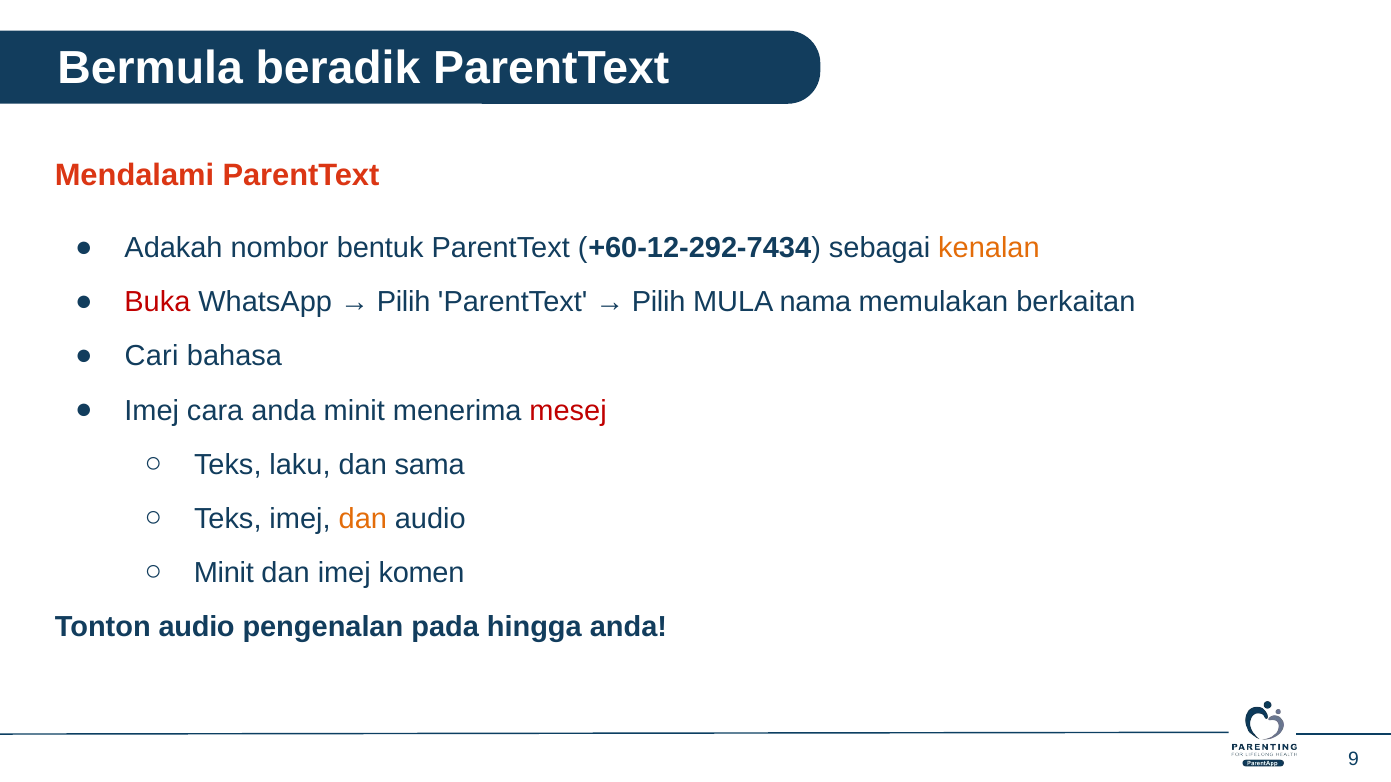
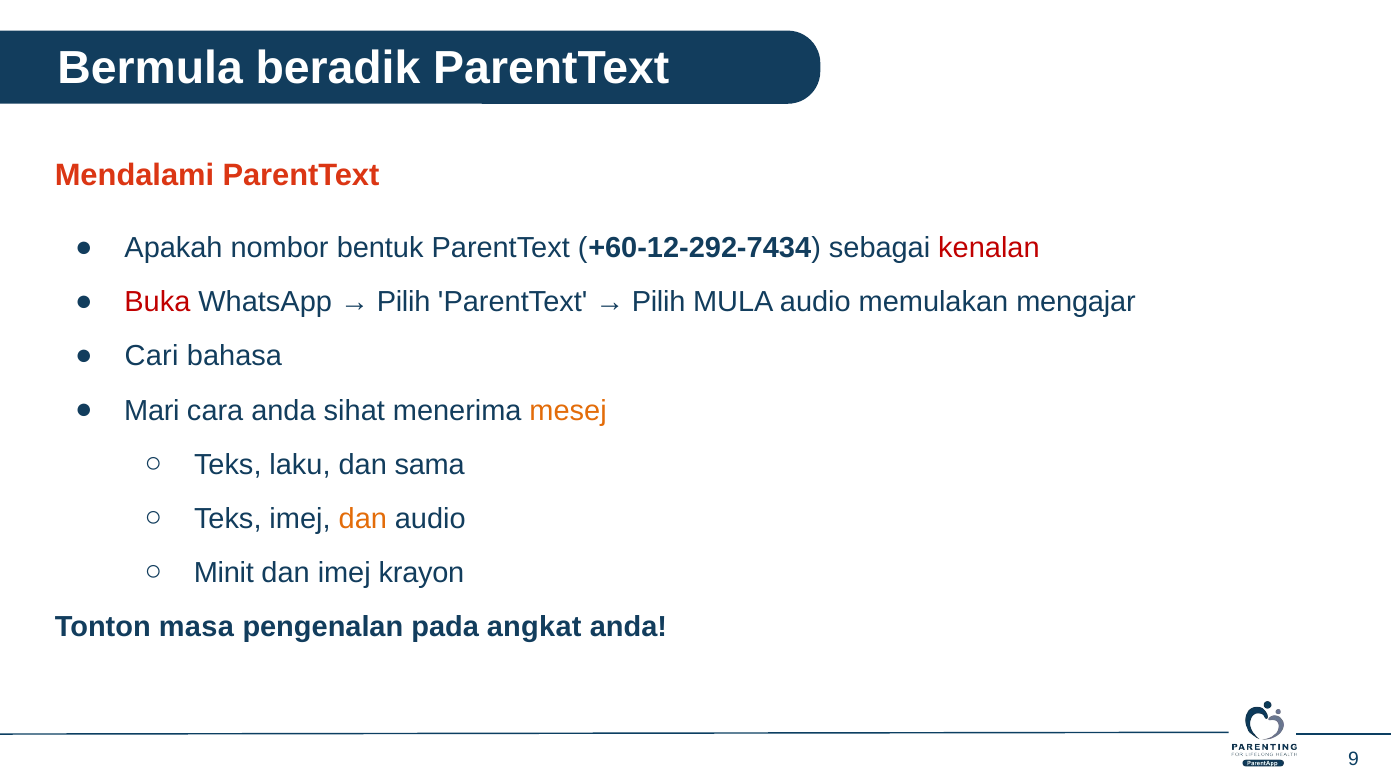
Adakah: Adakah -> Apakah
kenalan colour: orange -> red
MULA nama: nama -> audio
berkaitan: berkaitan -> mengajar
Imej at (152, 411): Imej -> Mari
anda minit: minit -> sihat
mesej colour: red -> orange
komen: komen -> krayon
Tonton audio: audio -> masa
hingga: hingga -> angkat
